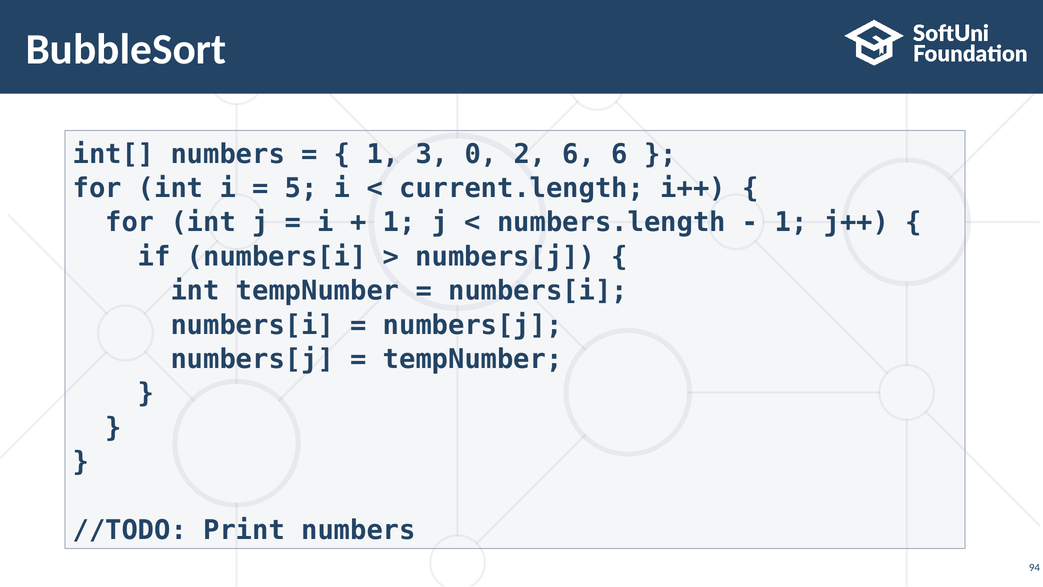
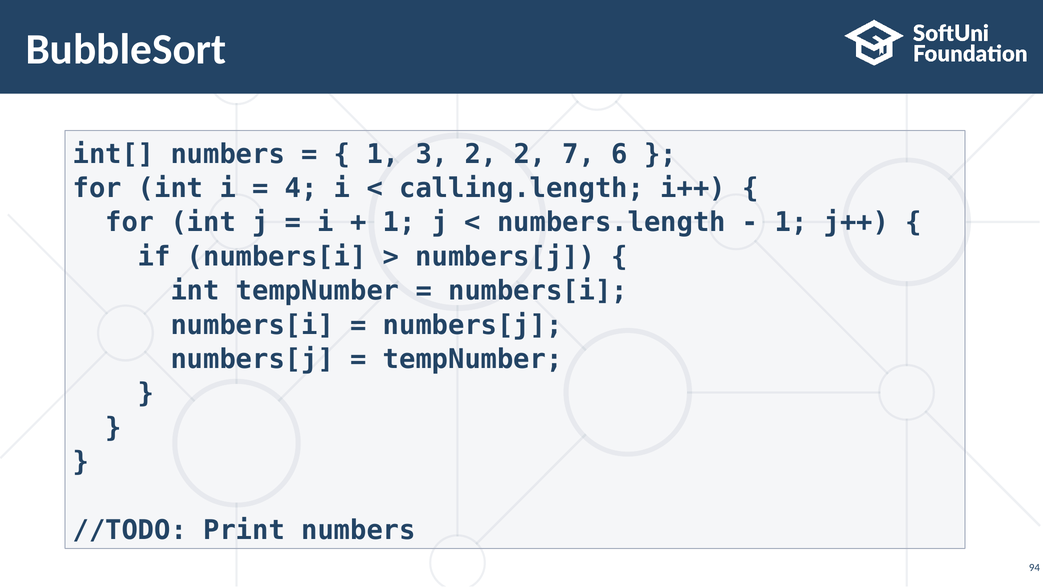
3 0: 0 -> 2
2 6: 6 -> 7
5: 5 -> 4
current.length: current.length -> calling.length
